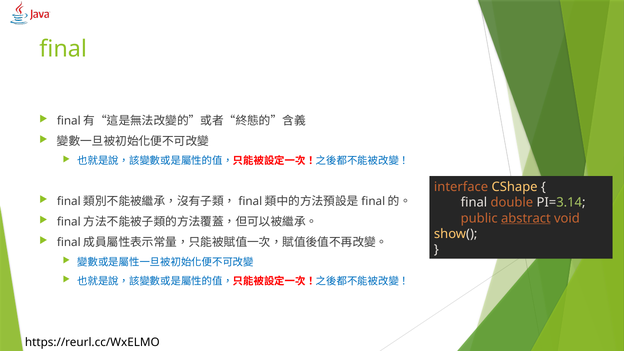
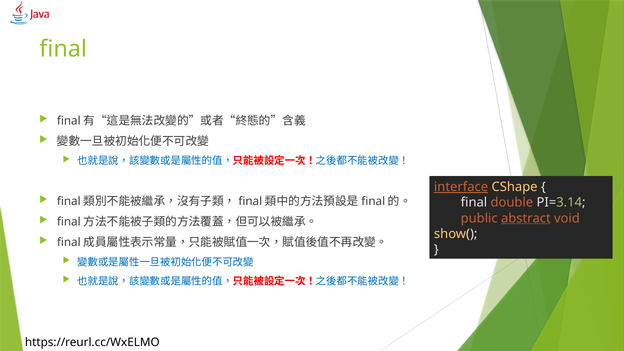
interface underline: none -> present
